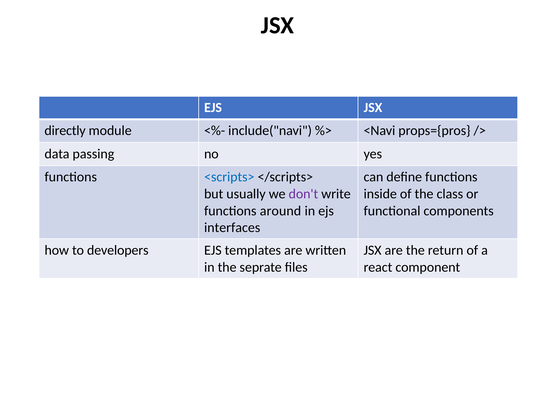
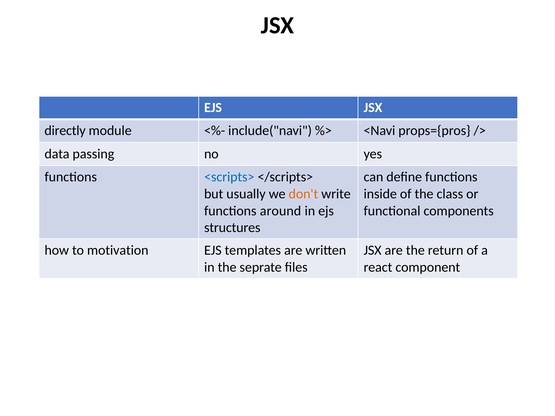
don't colour: purple -> orange
interfaces: interfaces -> structures
developers: developers -> motivation
